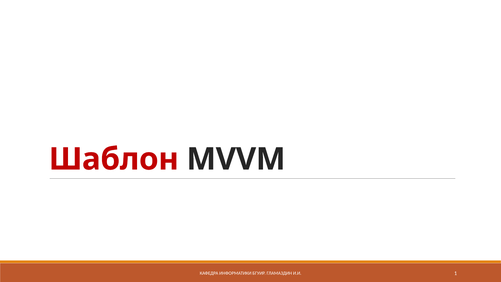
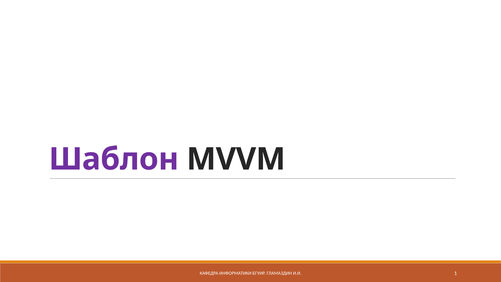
Шаблон colour: red -> purple
